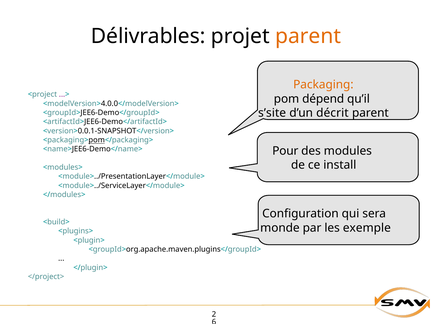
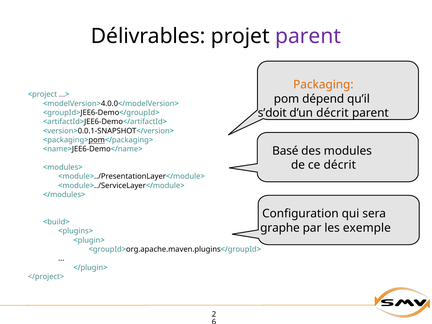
parent at (308, 36) colour: orange -> purple
s’site: s’site -> s’doit
Pour: Pour -> Basé
ce install: install -> décrit
monde: monde -> graphe
